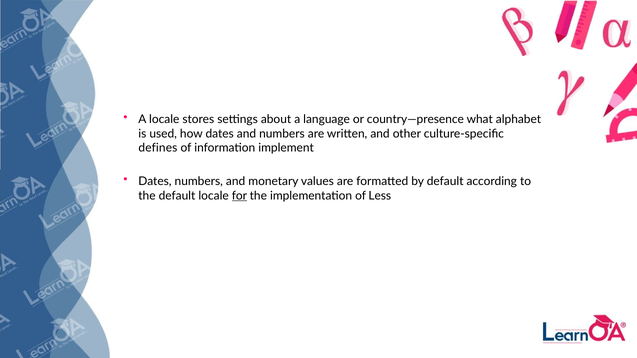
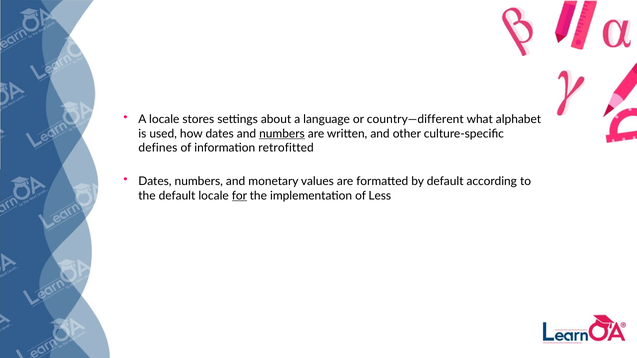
country—presence: country—presence -> country—different
numbers at (282, 134) underline: none -> present
implement: implement -> retrofitted
